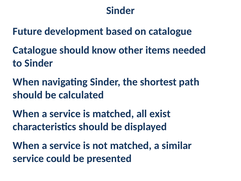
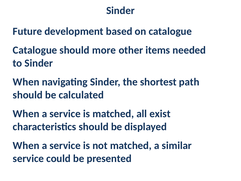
know: know -> more
